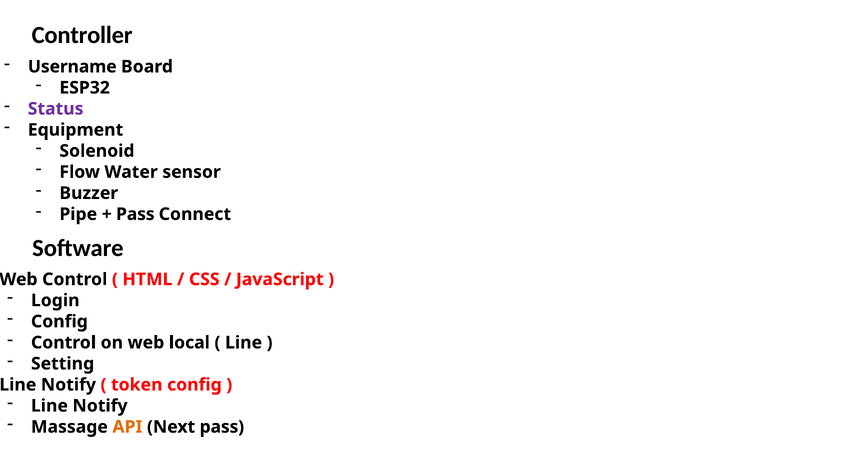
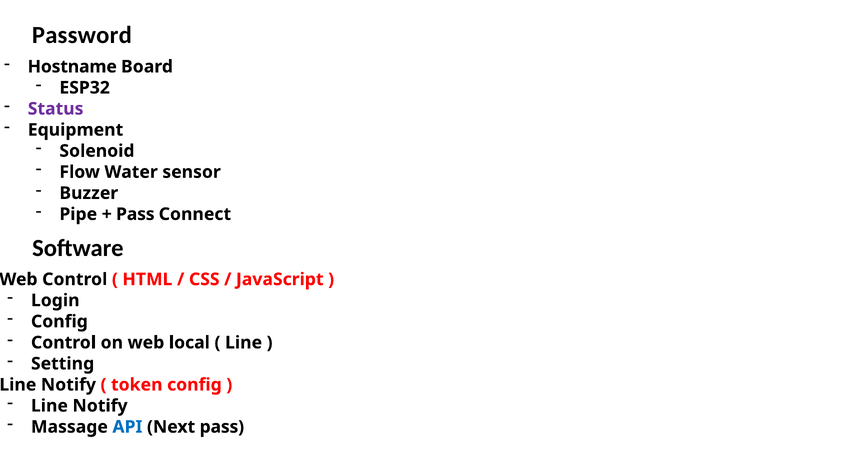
Controller: Controller -> Password
Username: Username -> Hostname
API colour: orange -> blue
